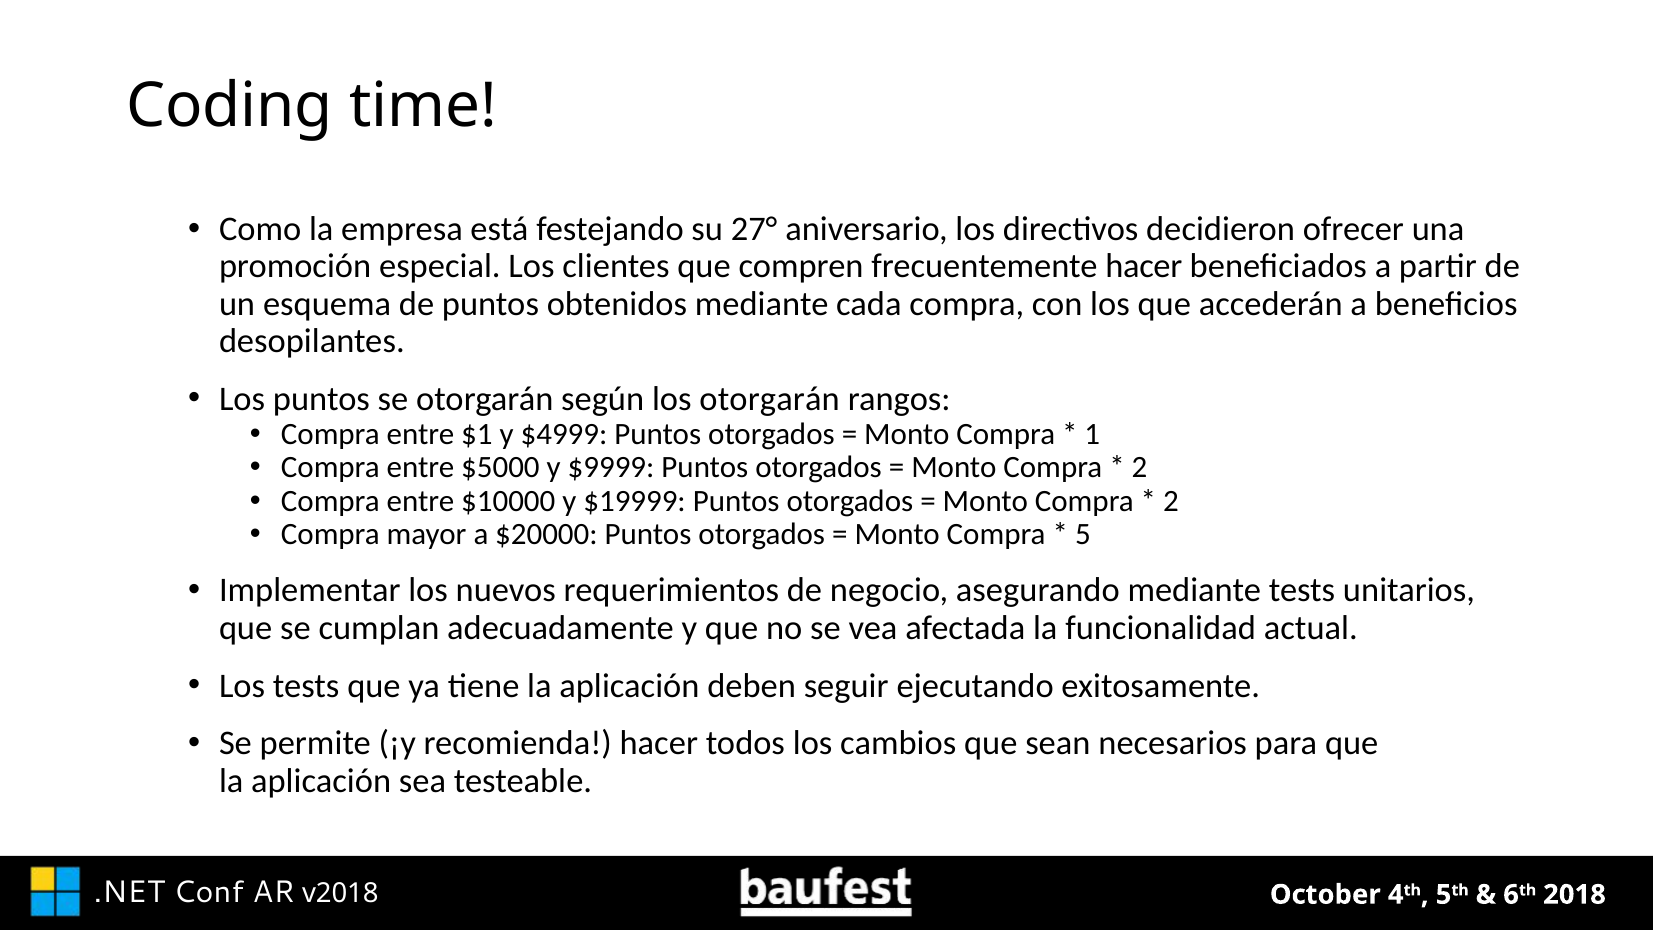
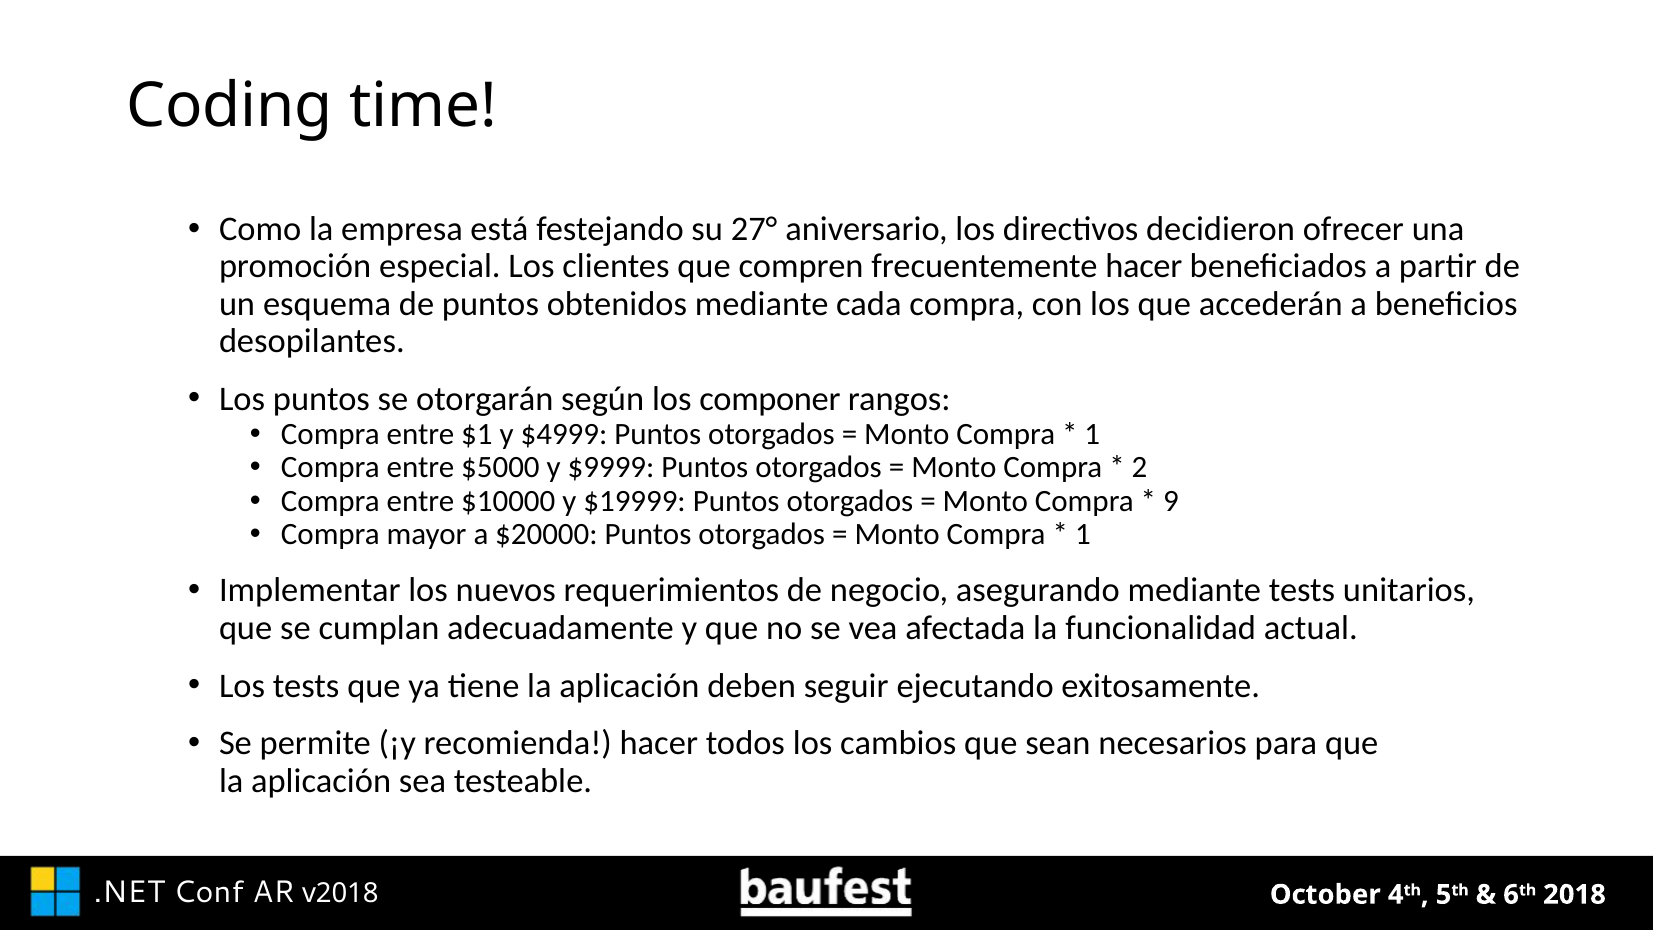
los otorgarán: otorgarán -> componer
2 at (1171, 501): 2 -> 9
5 at (1083, 535): 5 -> 1
